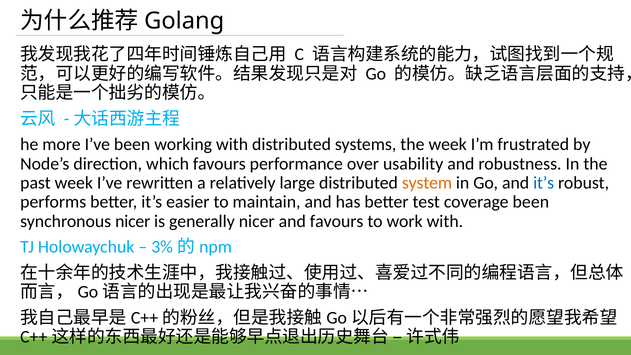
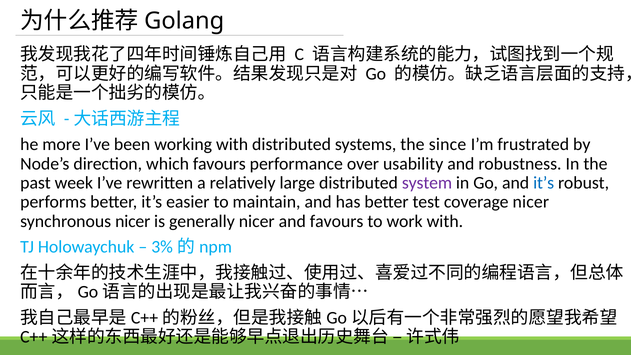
the week: week -> since
system colour: orange -> purple
coverage been: been -> nicer
